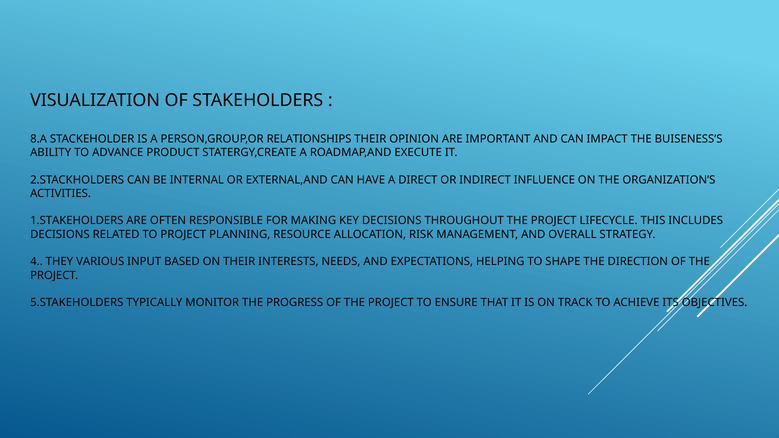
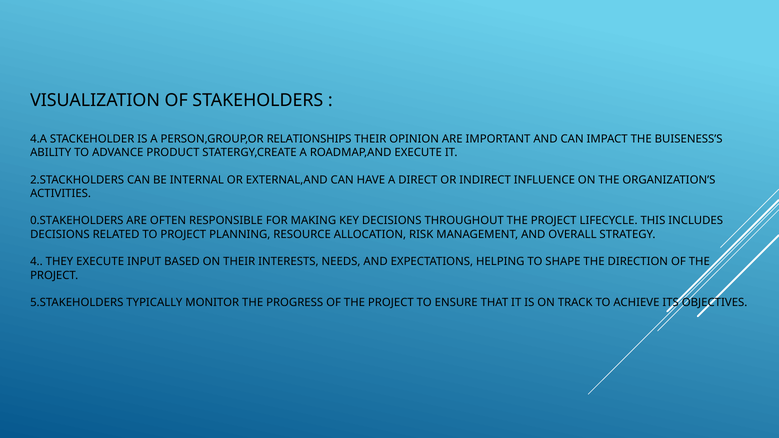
8.A: 8.A -> 4.A
1.STAKEHOLDERS: 1.STAKEHOLDERS -> 0.STAKEHOLDERS
THEY VARIOUS: VARIOUS -> EXECUTE
